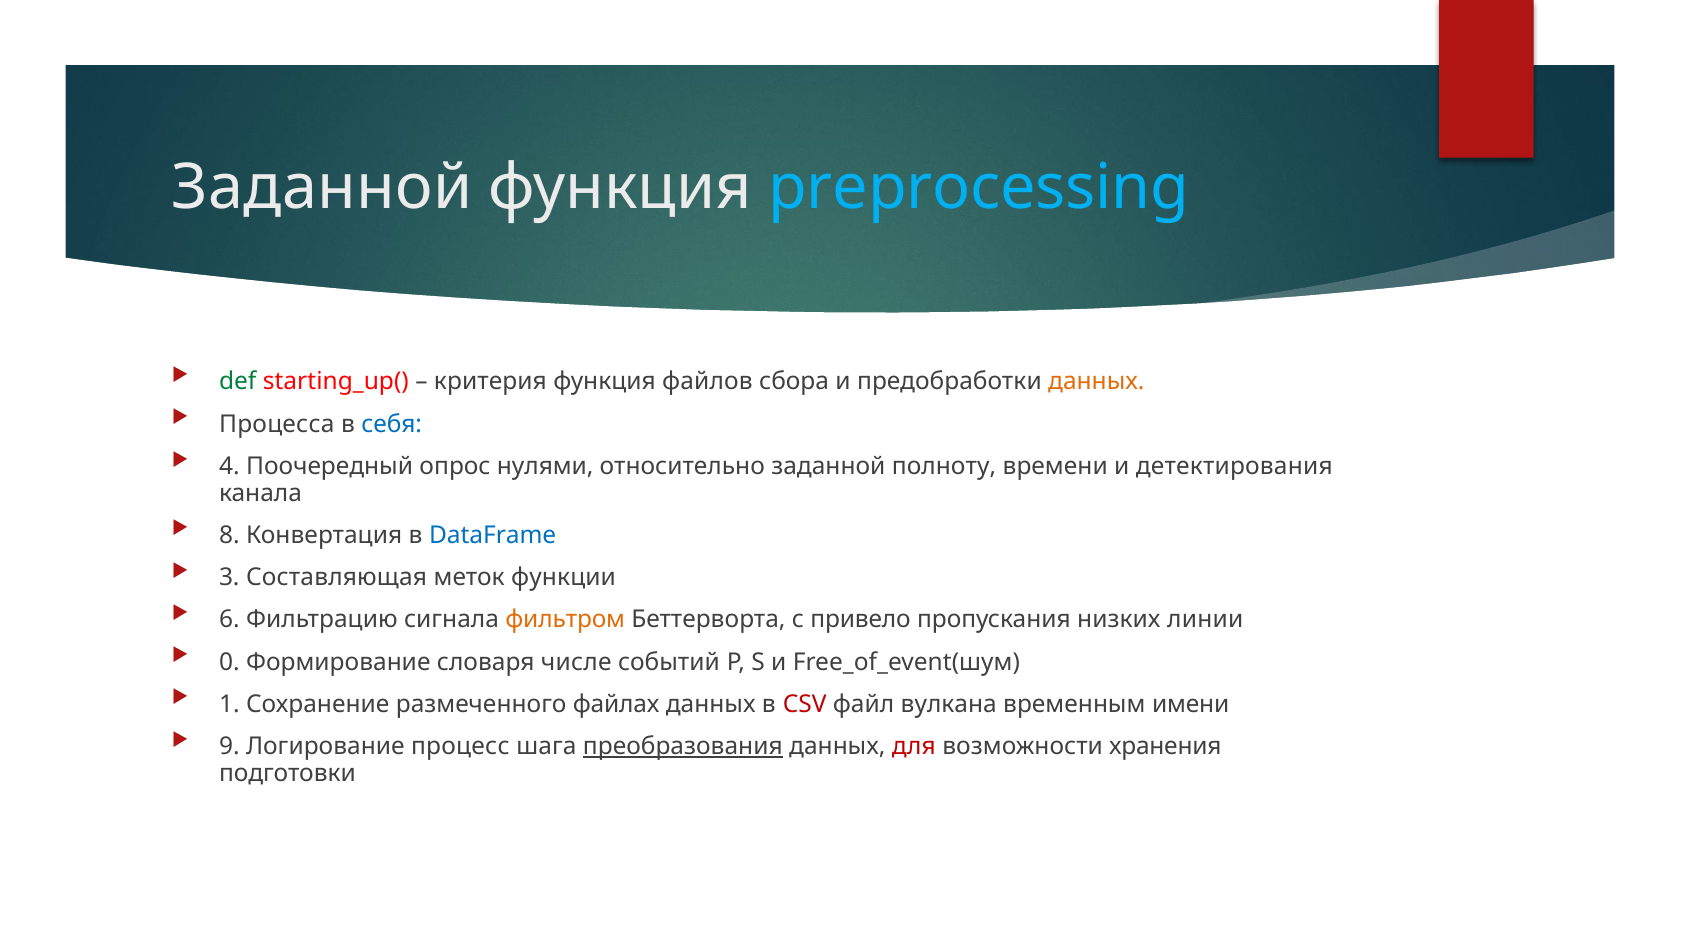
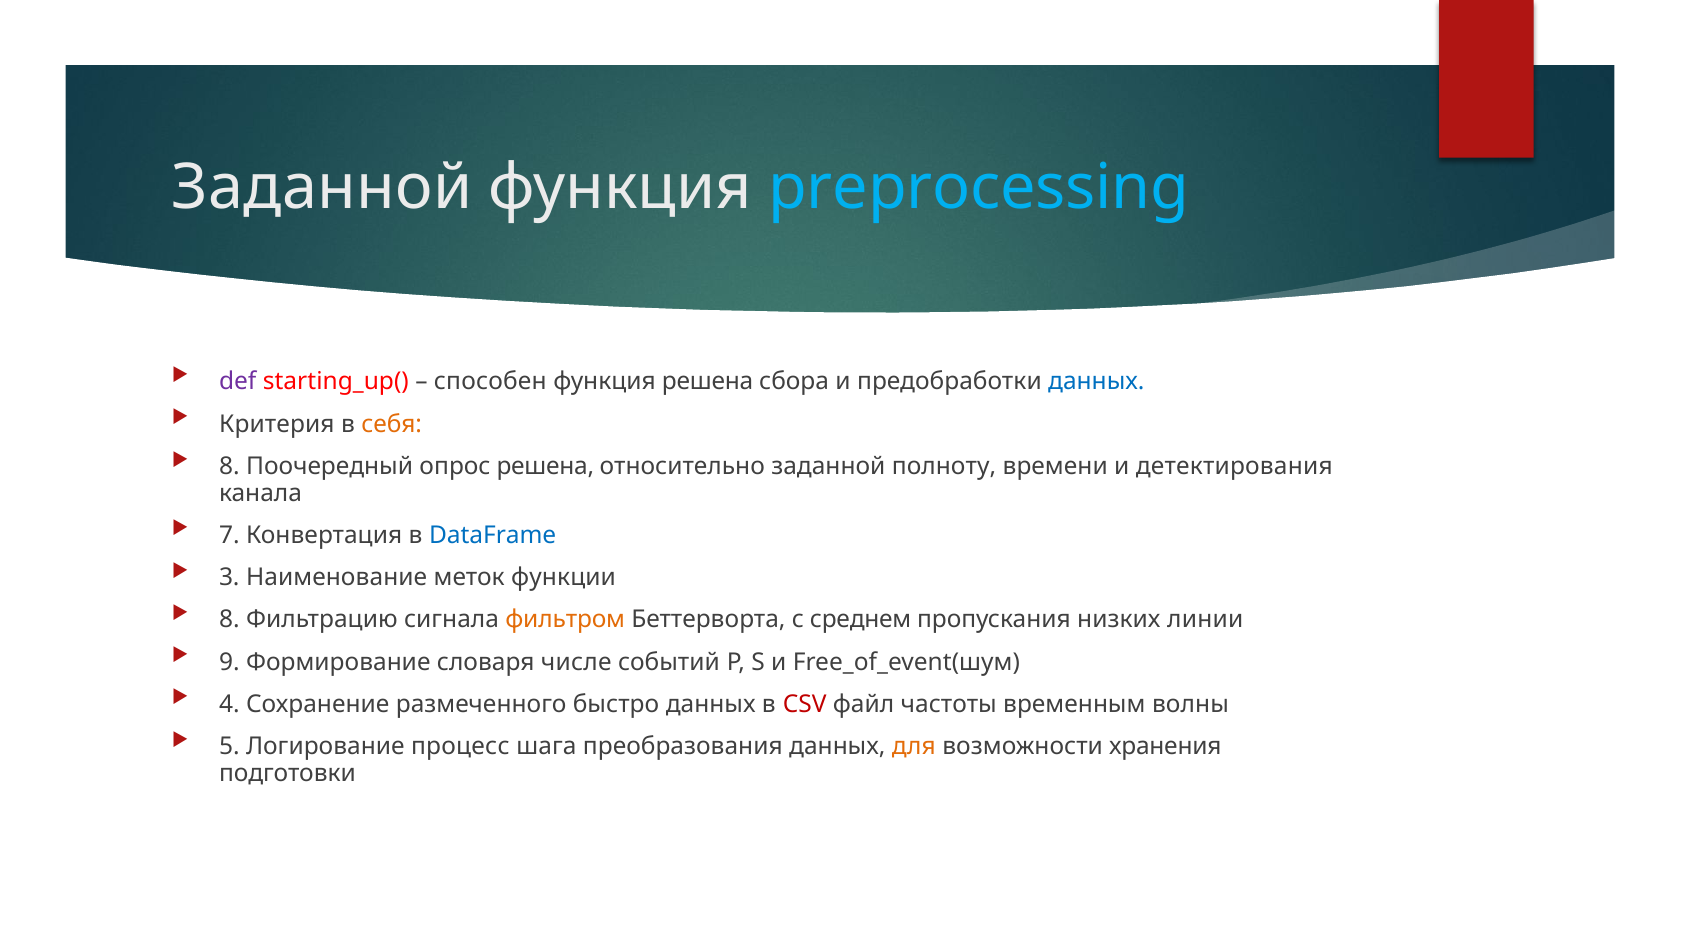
def colour: green -> purple
критерия: критерия -> способен
функция файлов: файлов -> решена
данных at (1096, 382) colour: orange -> blue
Процесса: Процесса -> Критерия
себя colour: blue -> orange
4 at (229, 466): 4 -> 8
опрос нулями: нулями -> решена
8: 8 -> 7
Составляющая: Составляющая -> Наименование
6 at (229, 619): 6 -> 8
привело: привело -> среднем
0: 0 -> 9
1: 1 -> 4
файлах: файлах -> быстро
вулкана: вулкана -> частоты
имени: имени -> волны
9: 9 -> 5
преобразования underline: present -> none
для colour: red -> orange
